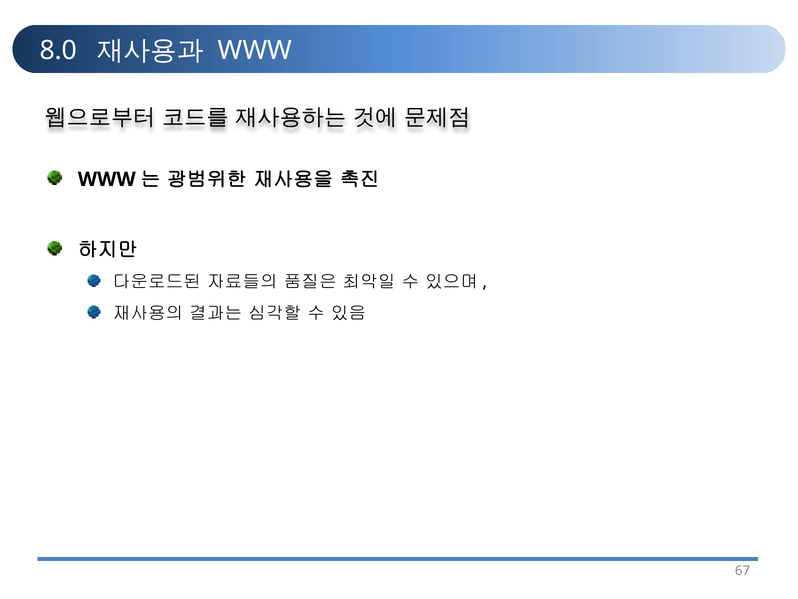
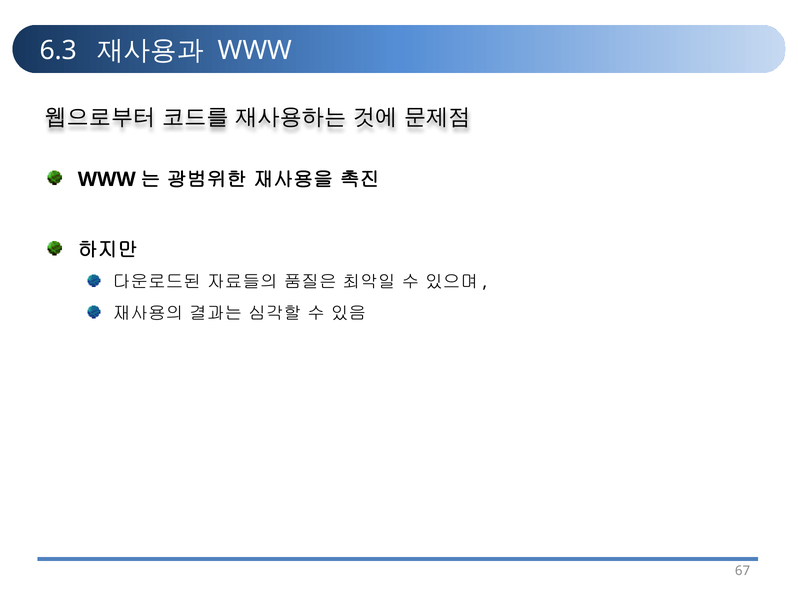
8.0: 8.0 -> 6.3
